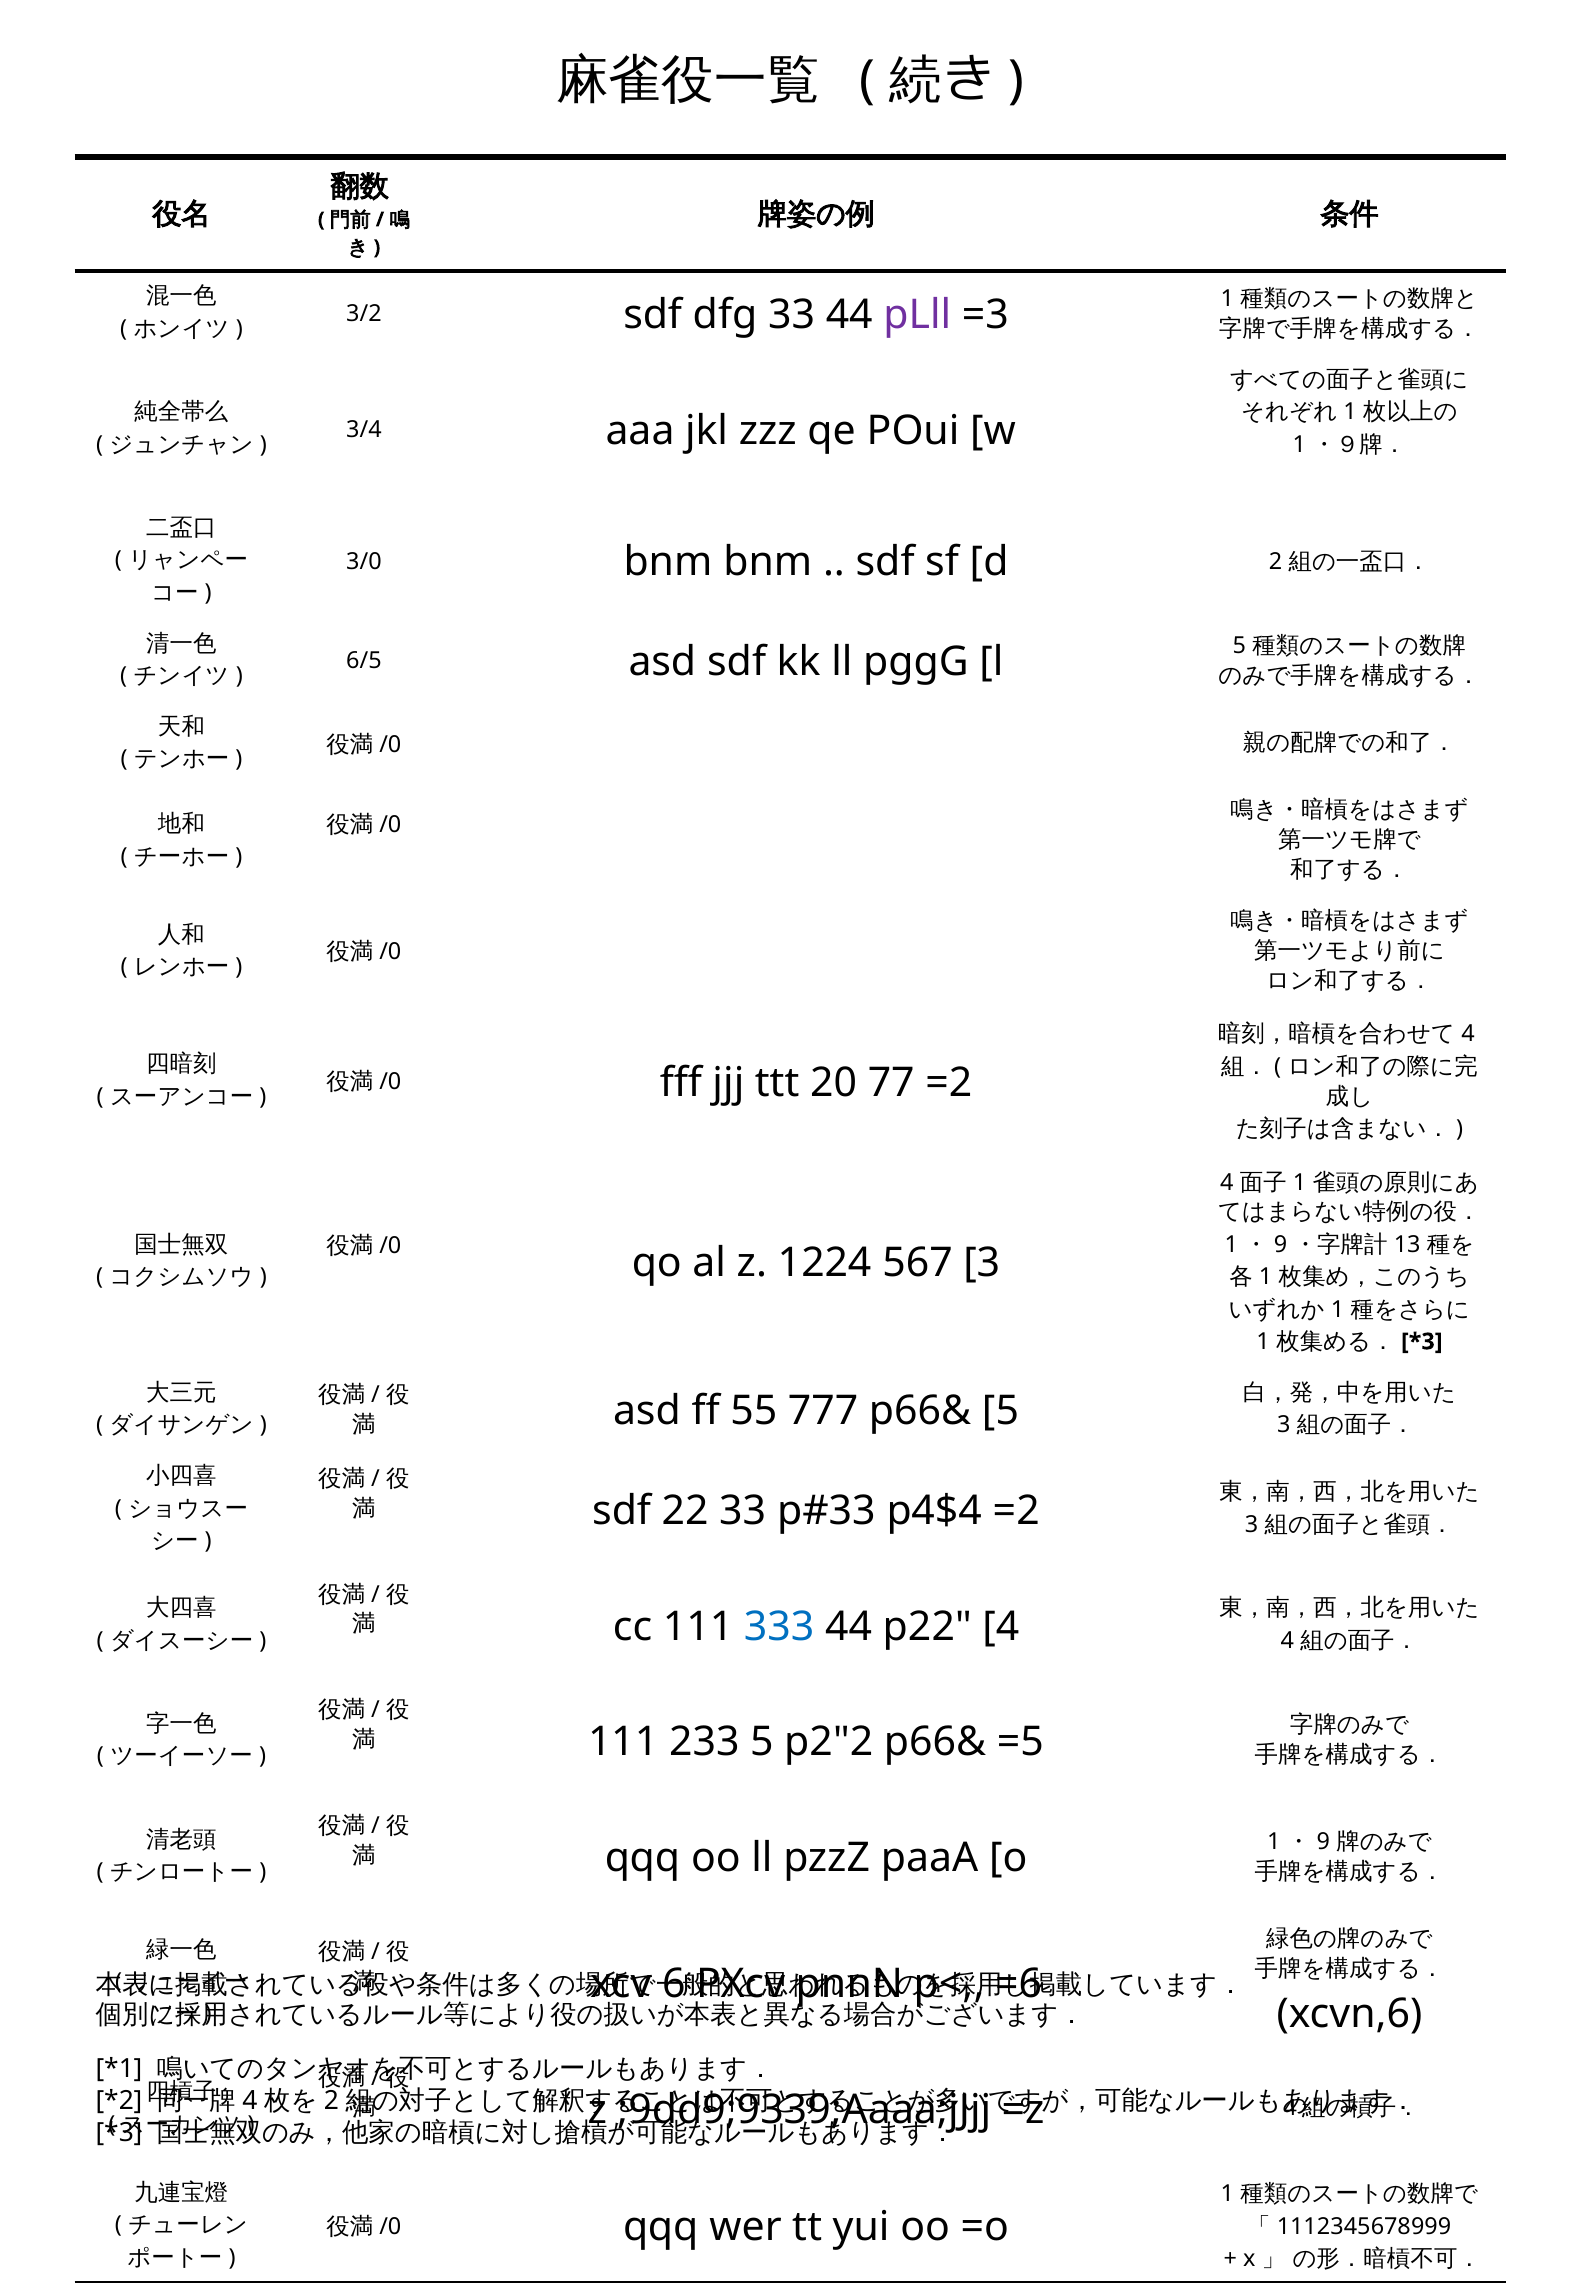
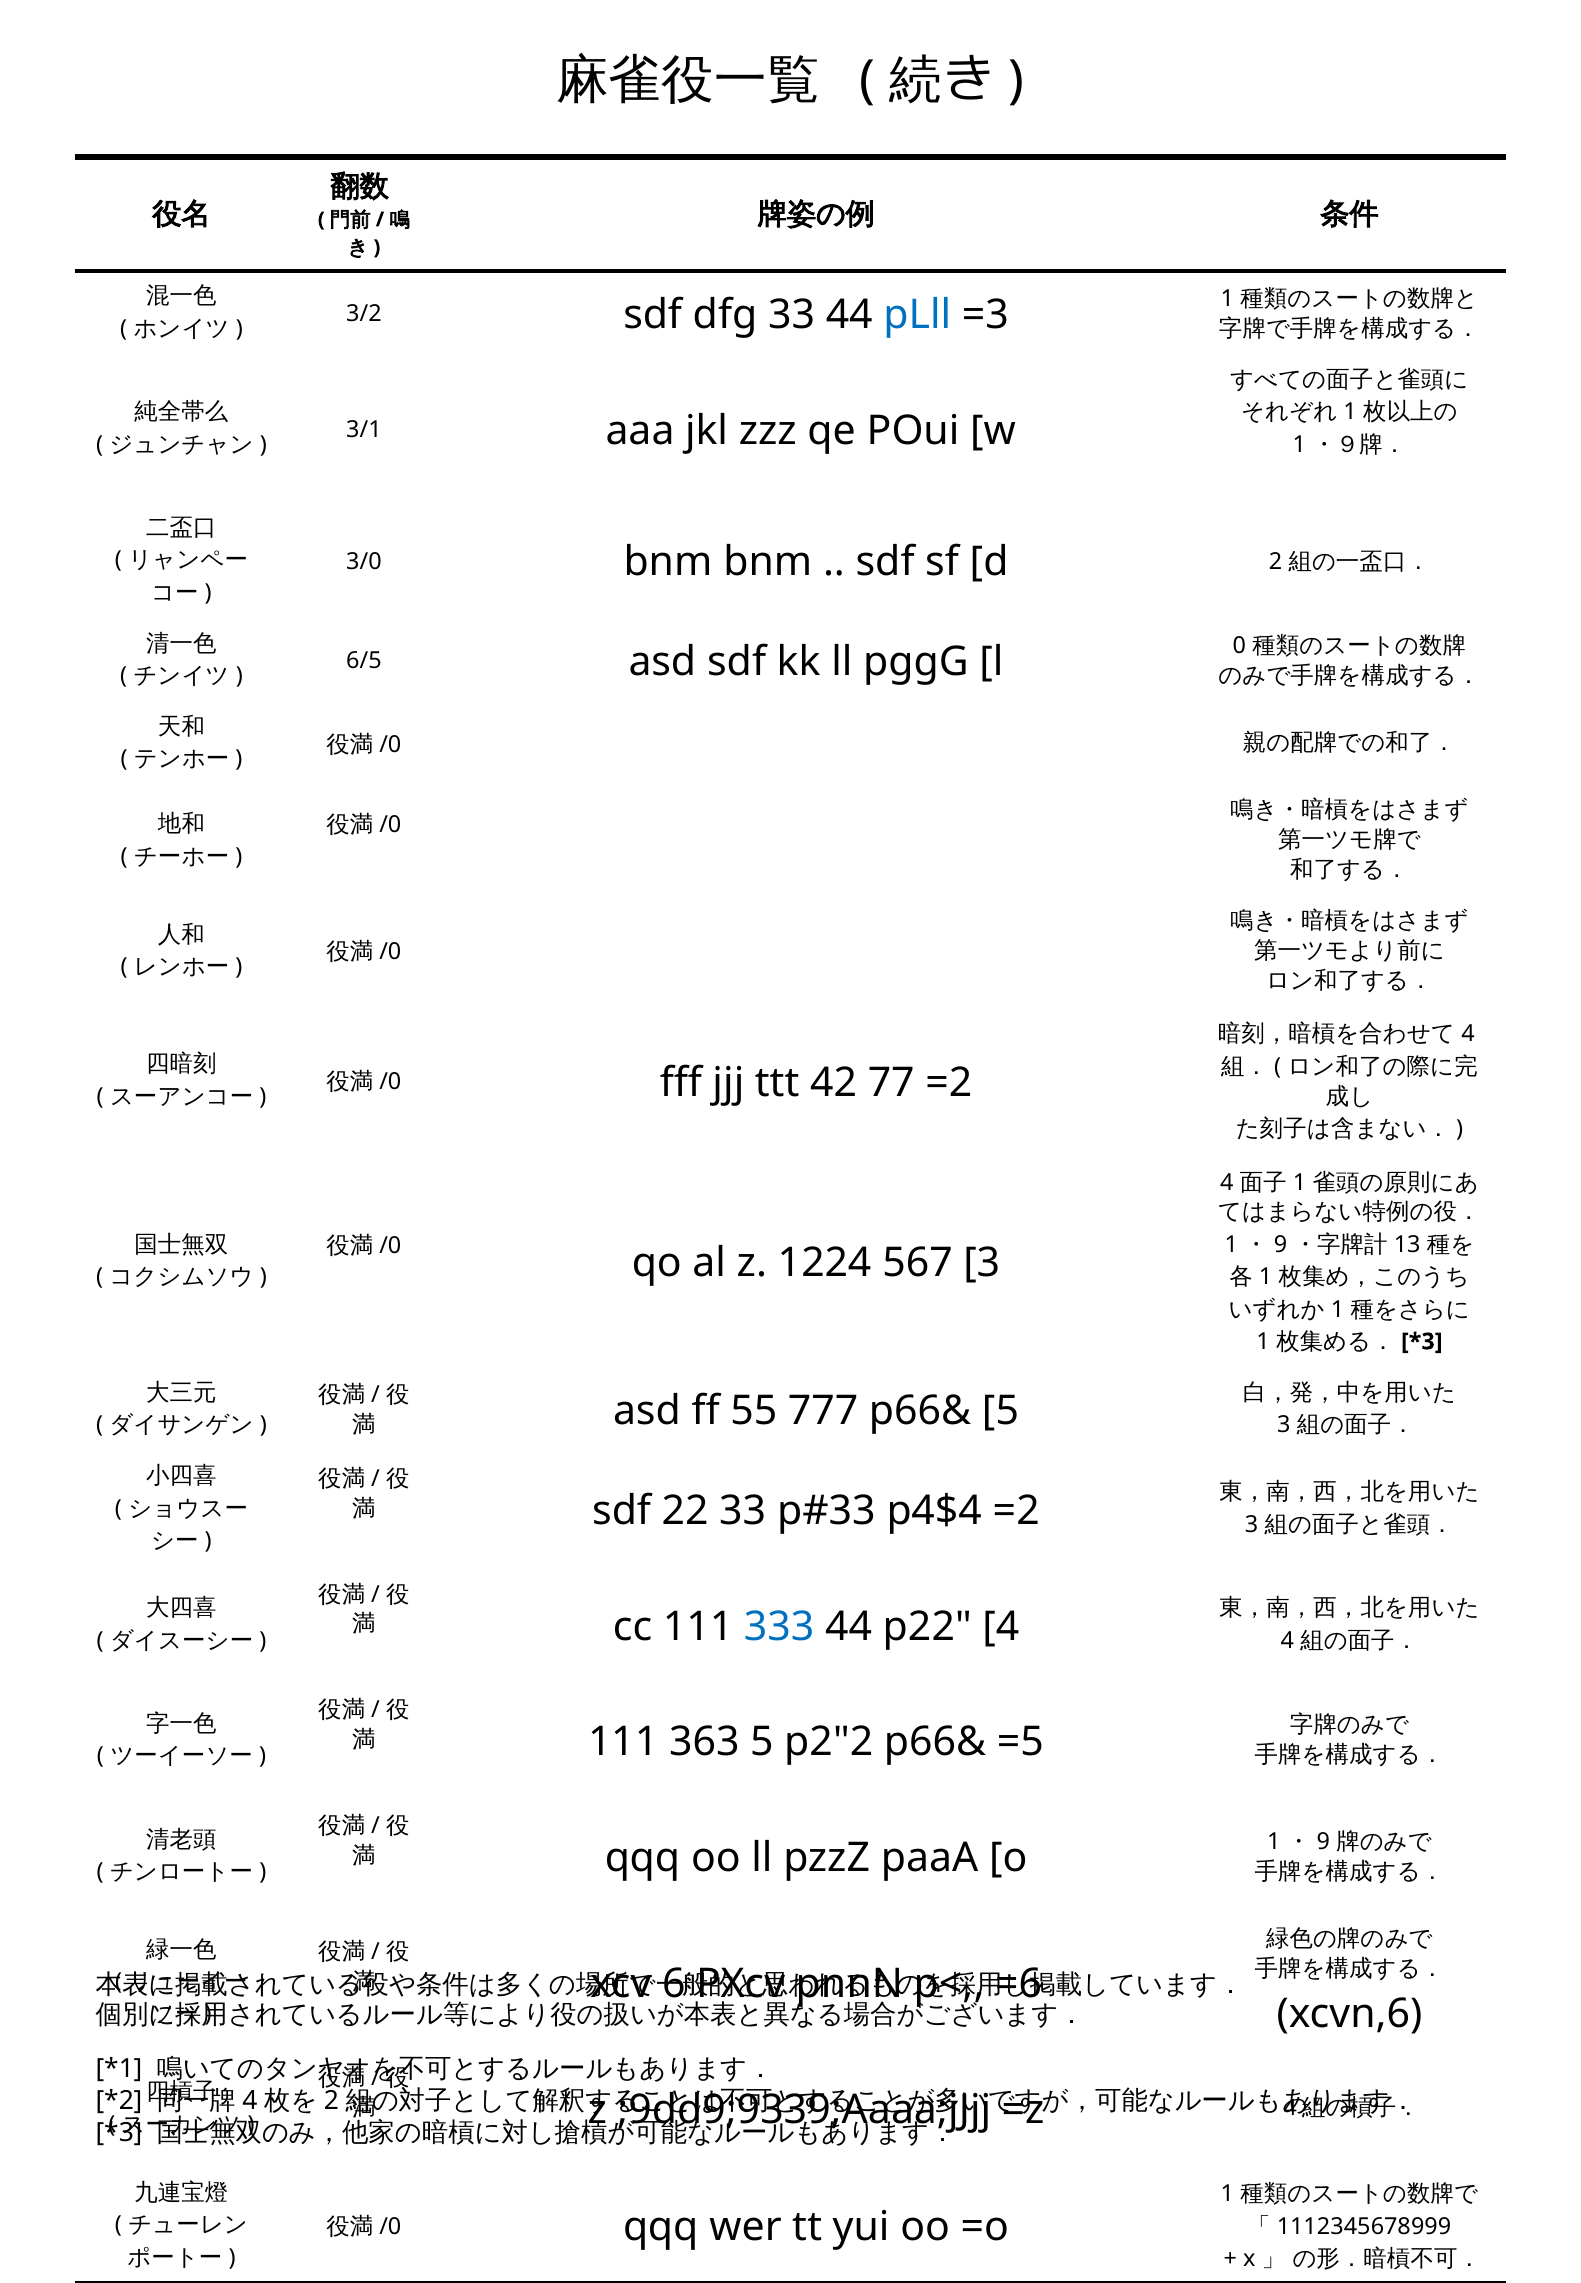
pLll colour: purple -> blue
3/4: 3/4 -> 3/1
l 5: 5 -> 0
20: 20 -> 42
233: 233 -> 363
